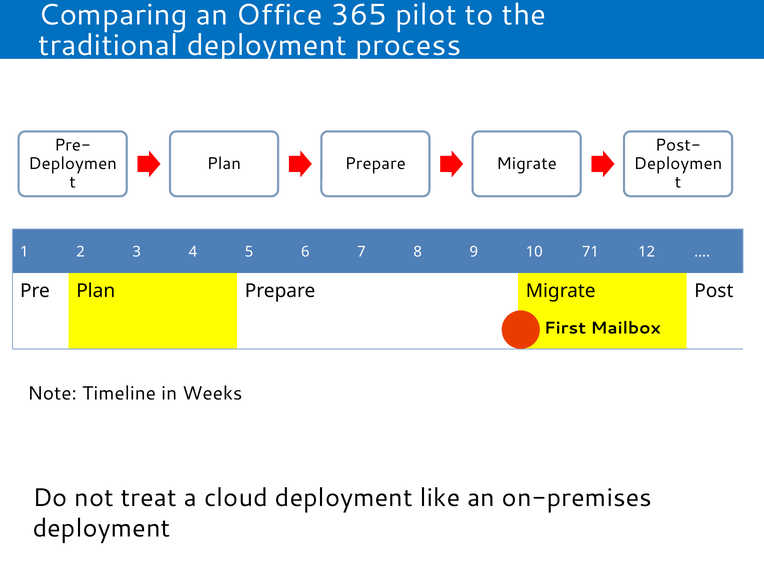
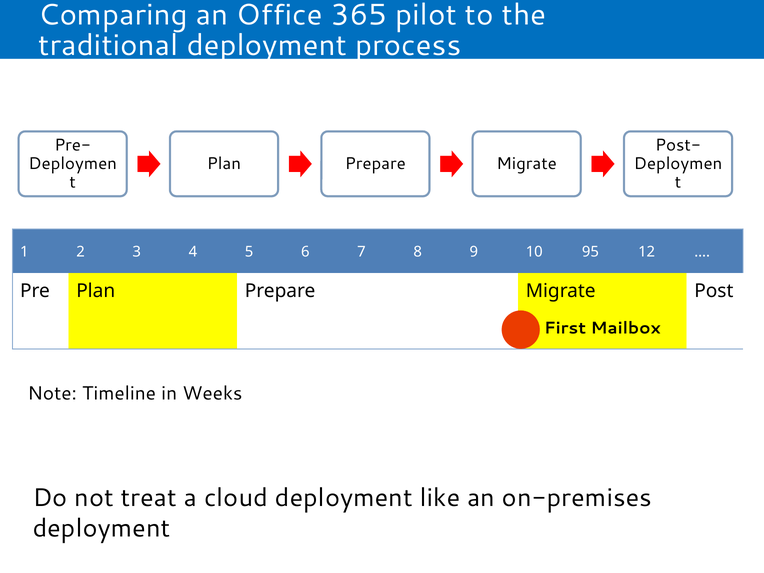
71: 71 -> 95
